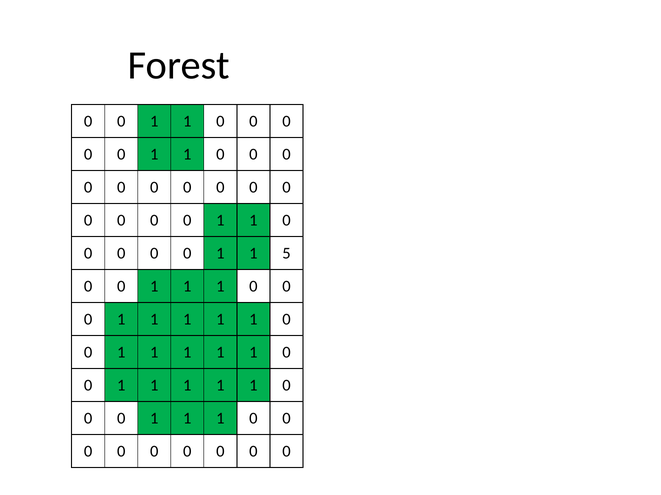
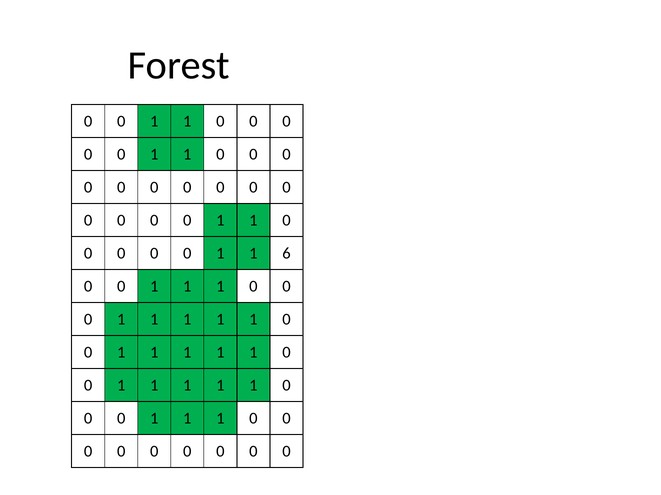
5: 5 -> 6
